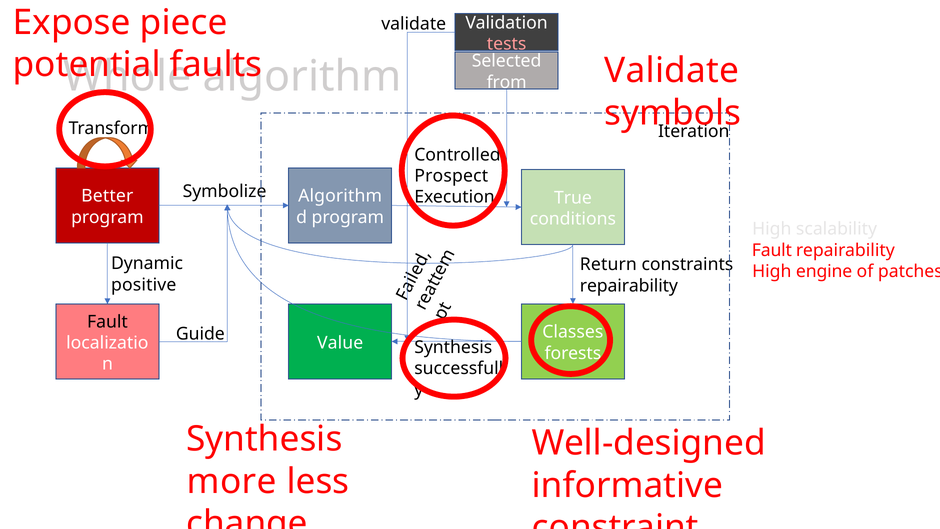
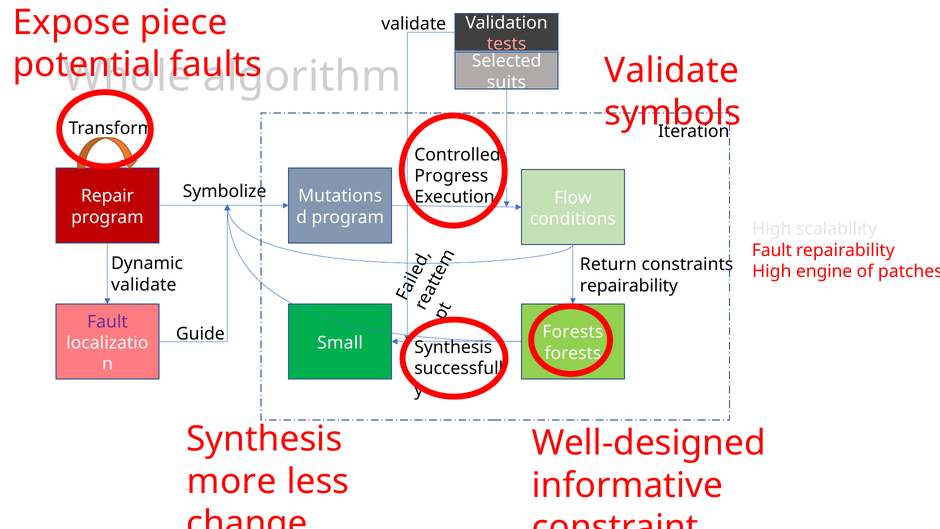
from: from -> suits
Prospect: Prospect -> Progress
Better: Better -> Repair
Algorithm at (340, 196): Algorithm -> Mutations
True: True -> Flow
positive at (144, 285): positive -> validate
Fault at (107, 322) colour: black -> purple
Classes at (573, 332): Classes -> Forests
Value: Value -> Small
